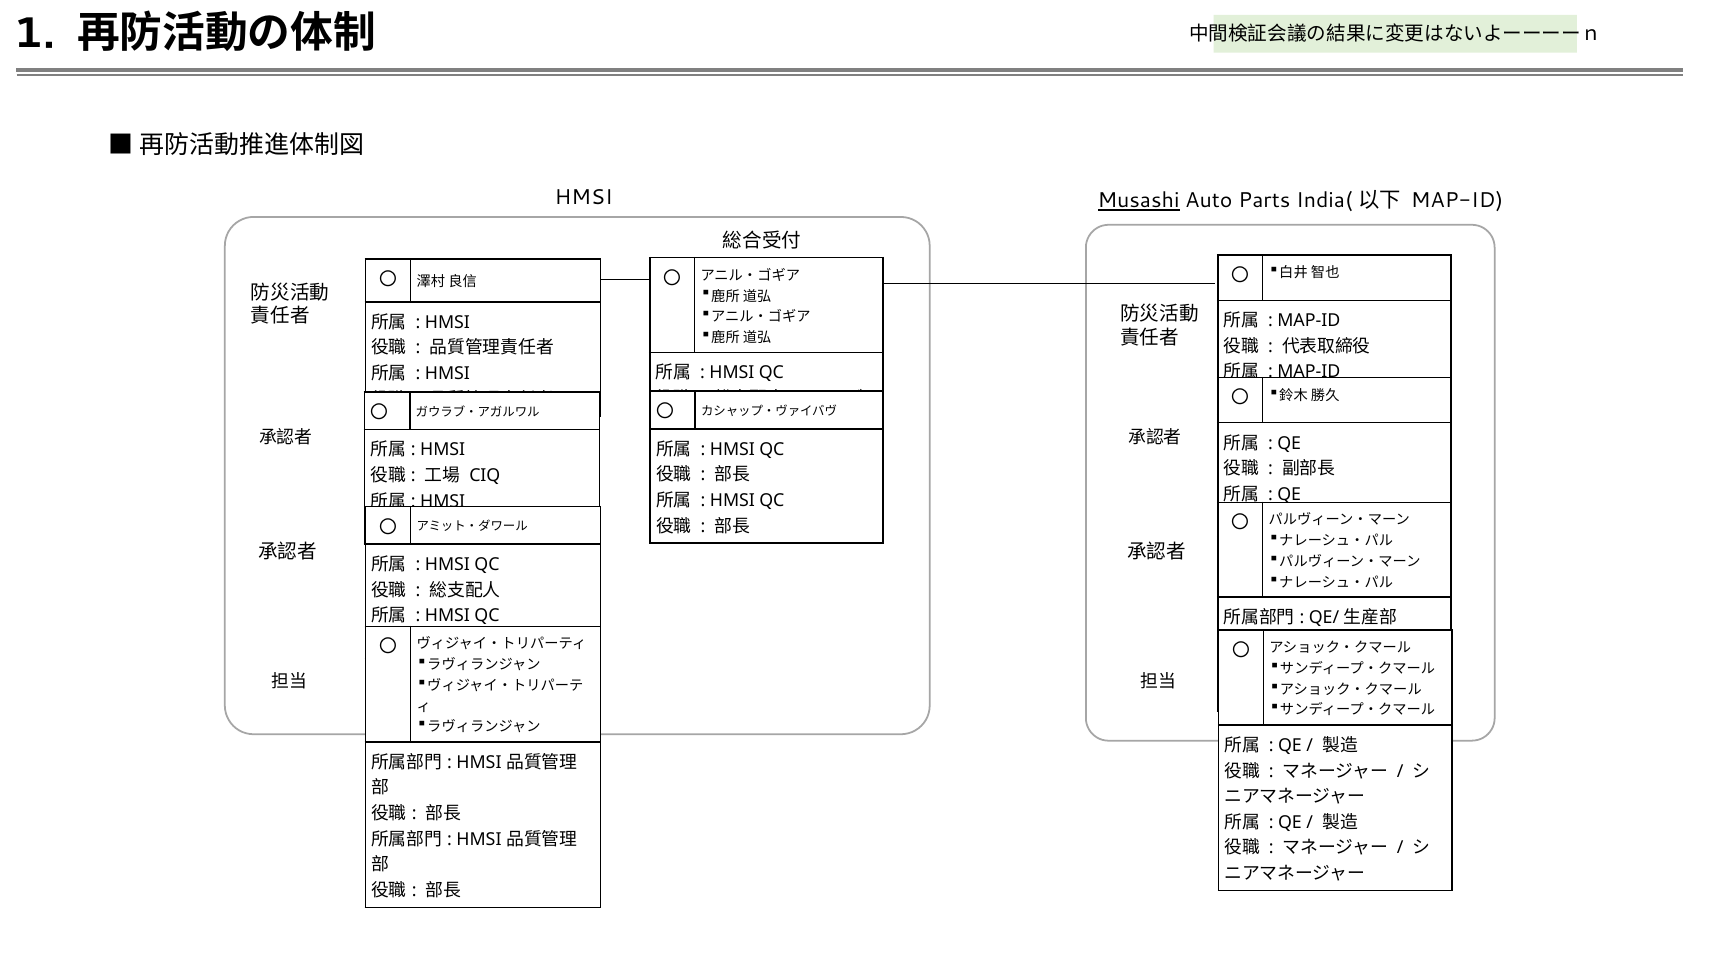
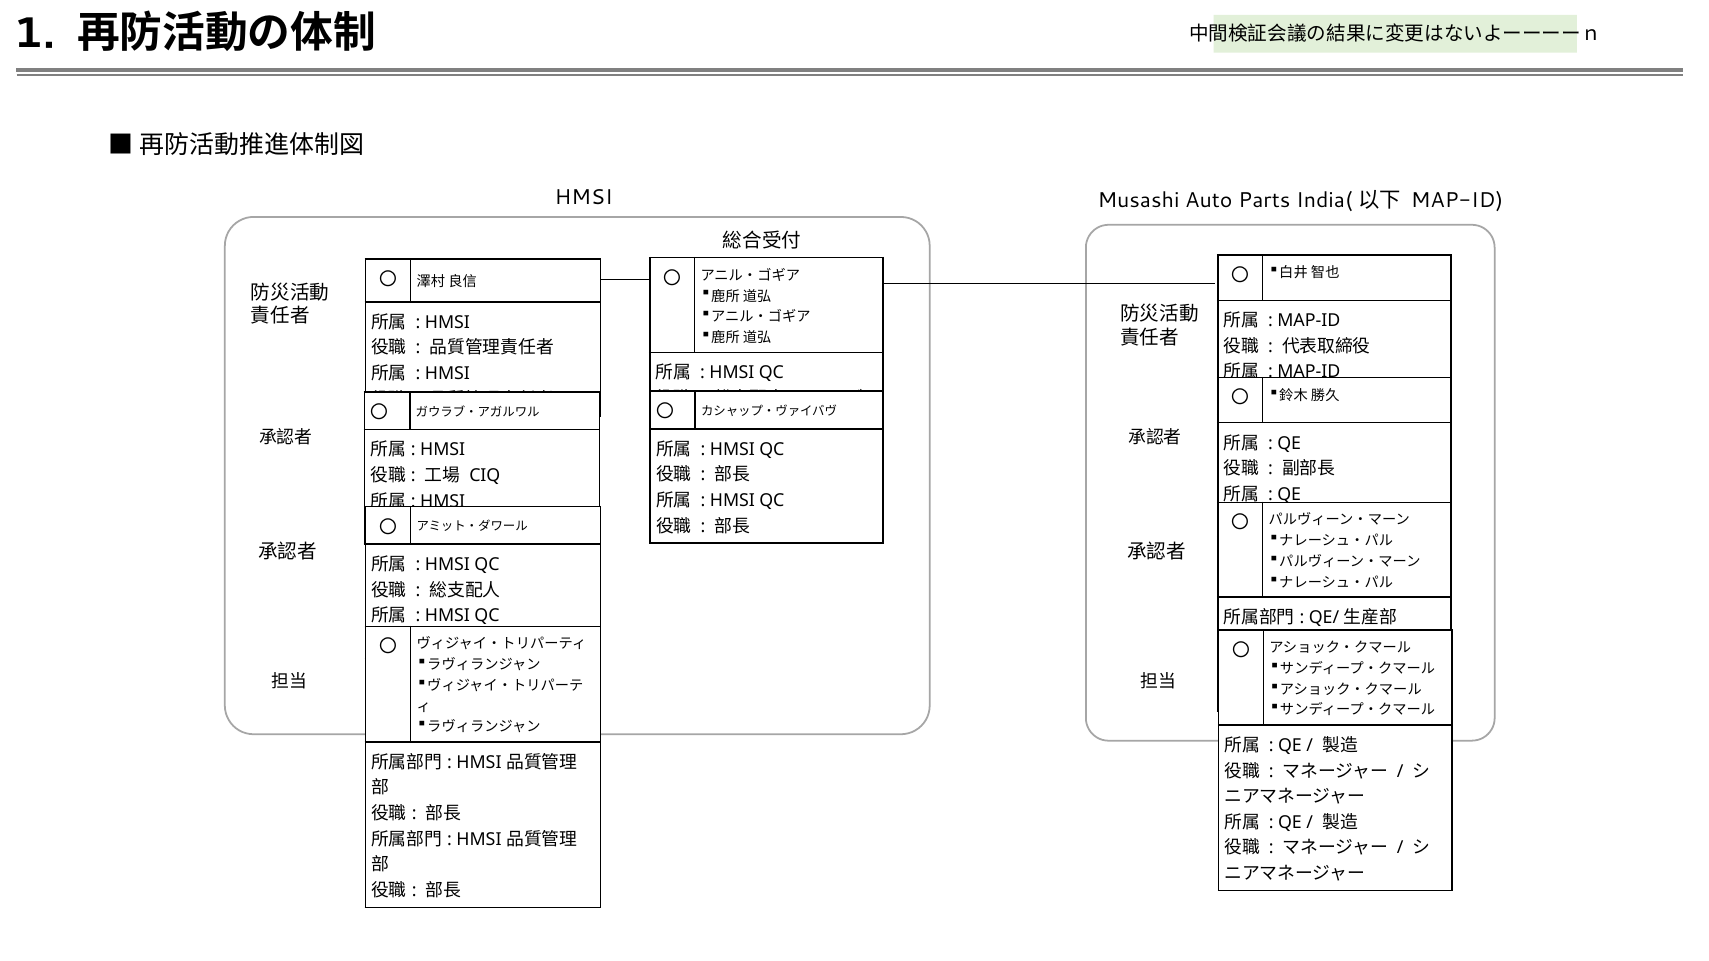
Musashi underline: present -> none
